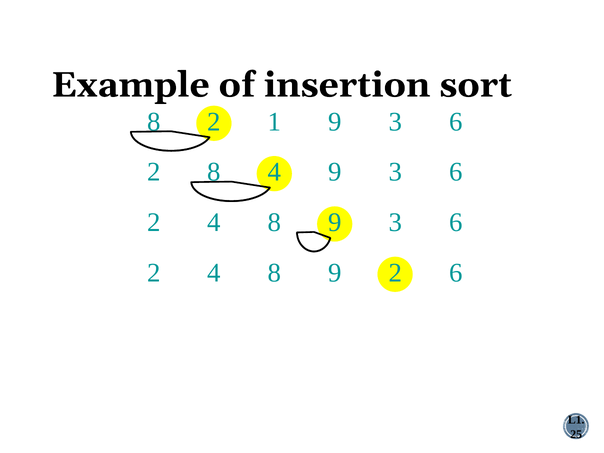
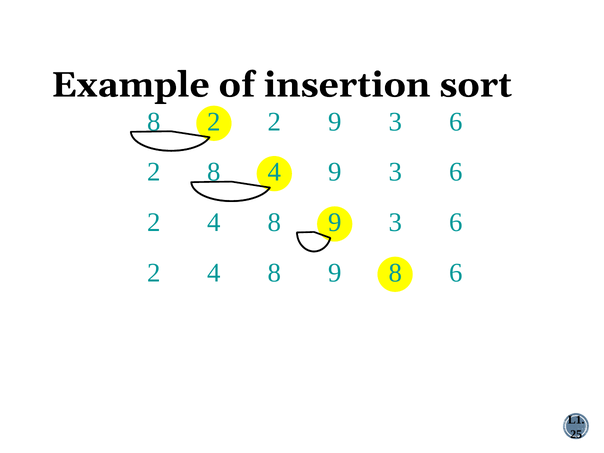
2 1: 1 -> 2
9 2: 2 -> 8
